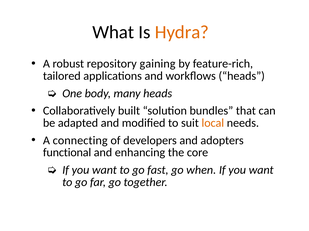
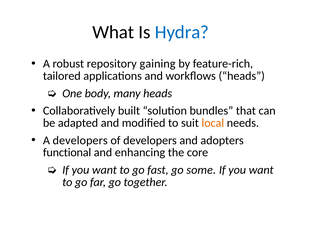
Hydra colour: orange -> blue
A connecting: connecting -> developers
when: when -> some
